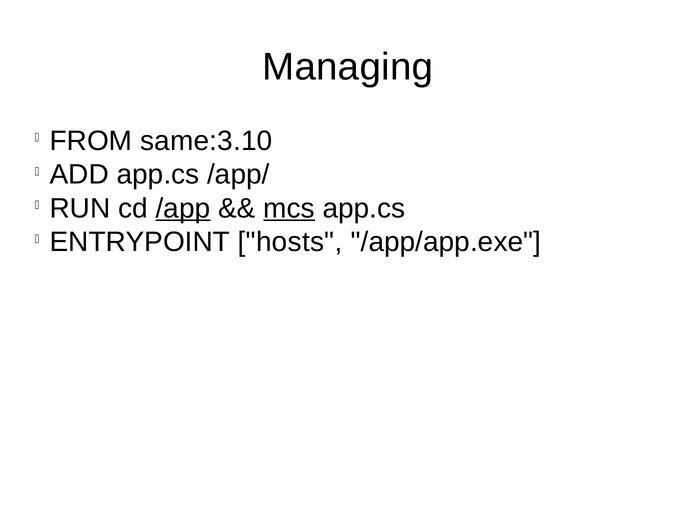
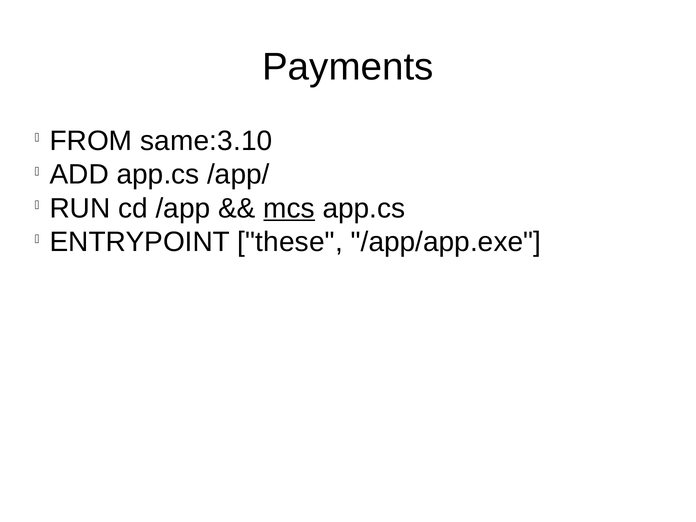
Managing: Managing -> Payments
/app underline: present -> none
hosts: hosts -> these
